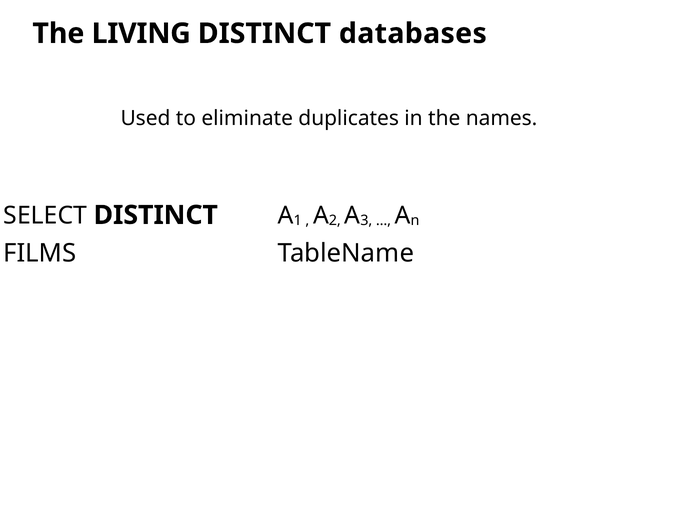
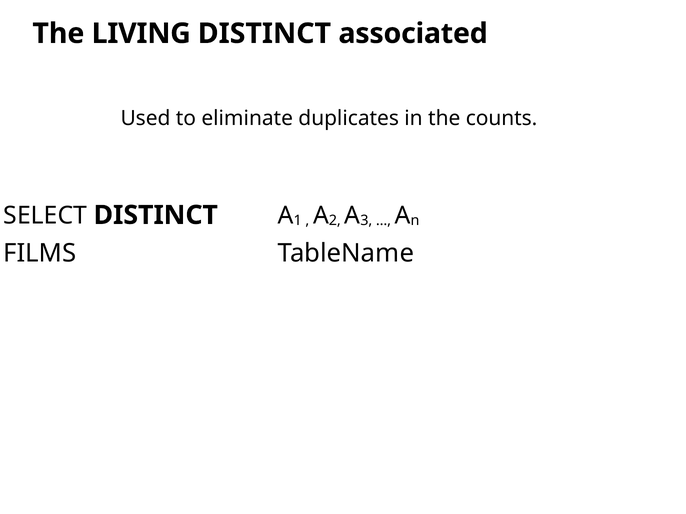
databases: databases -> associated
names: names -> counts
